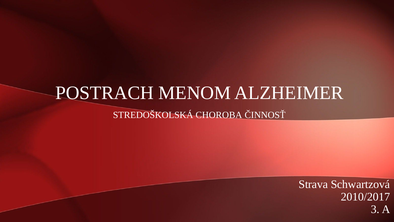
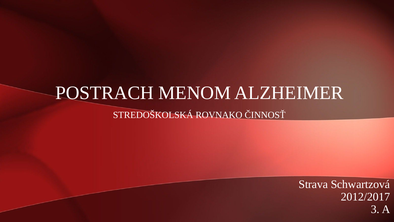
CHOROBA: CHOROBA -> ROVNAKO
2010/2017: 2010/2017 -> 2012/2017
